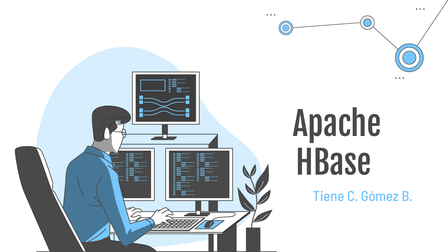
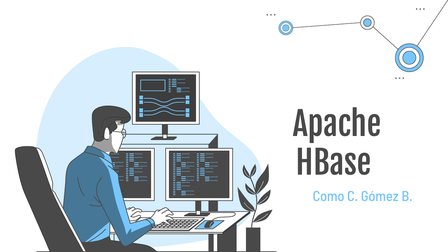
Tiene: Tiene -> Como
